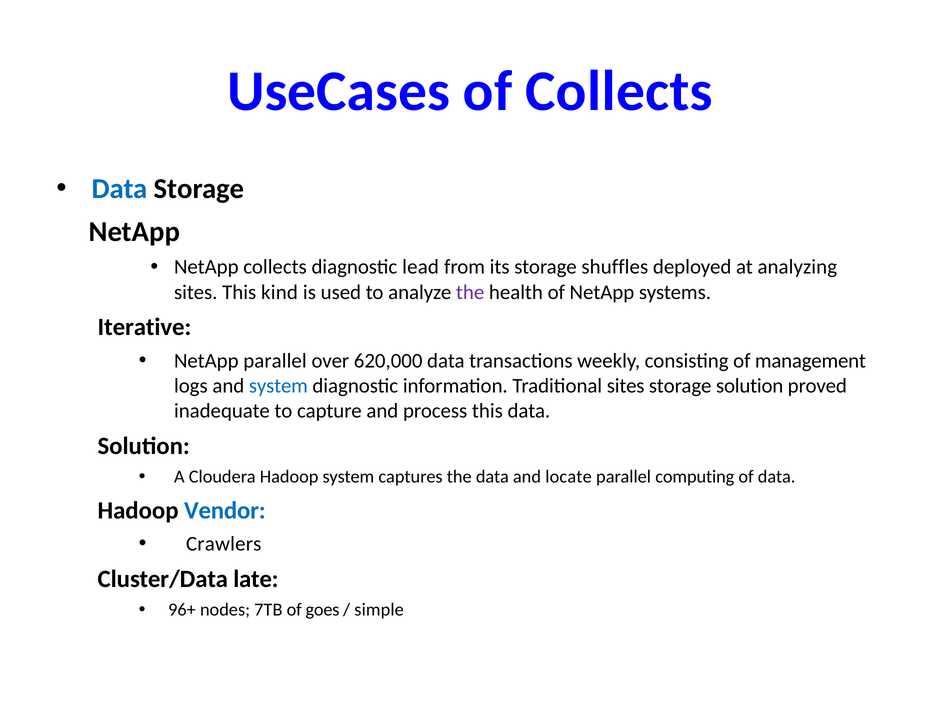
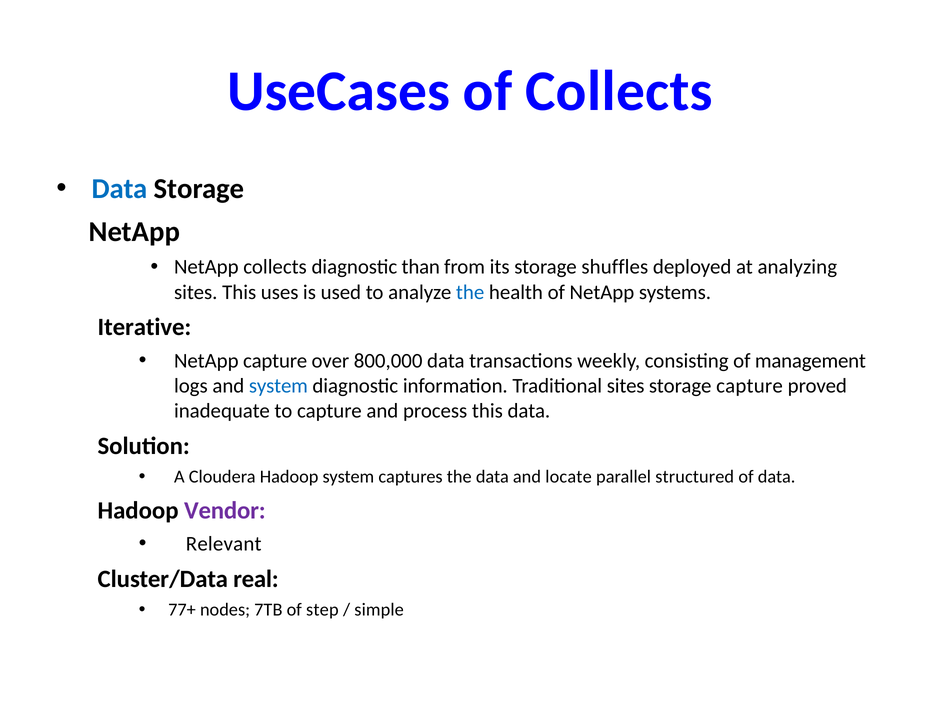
lead: lead -> than
kind: kind -> uses
the at (470, 292) colour: purple -> blue
NetApp parallel: parallel -> capture
620,000: 620,000 -> 800,000
storage solution: solution -> capture
computing: computing -> structured
Vendor colour: blue -> purple
Crawlers: Crawlers -> Relevant
late: late -> real
96+: 96+ -> 77+
goes: goes -> step
